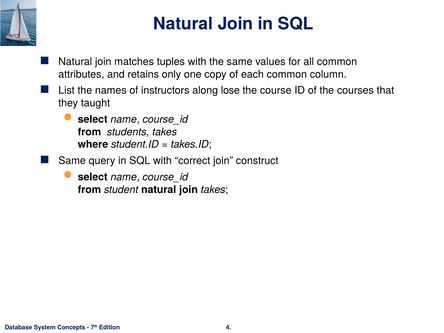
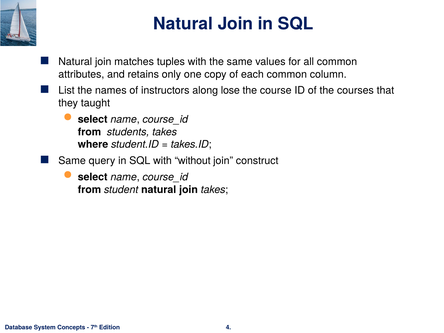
correct: correct -> without
